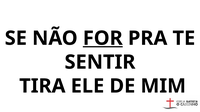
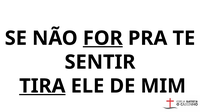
TIRA underline: none -> present
